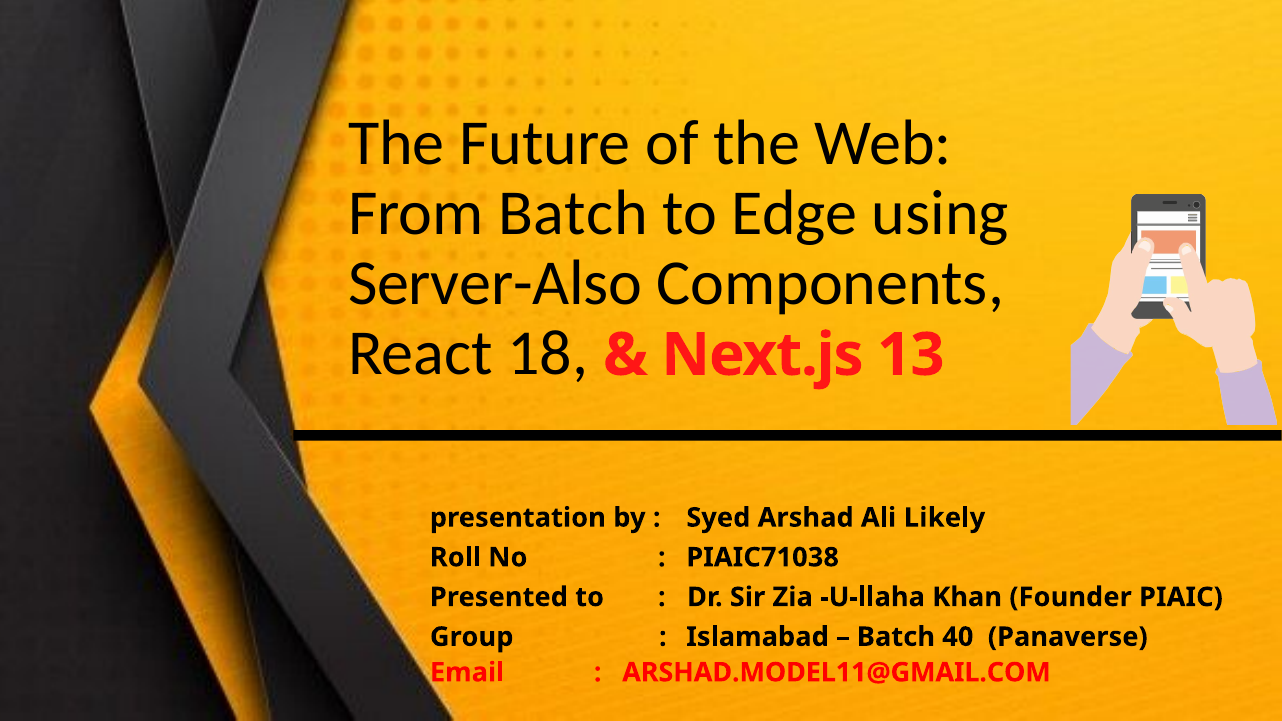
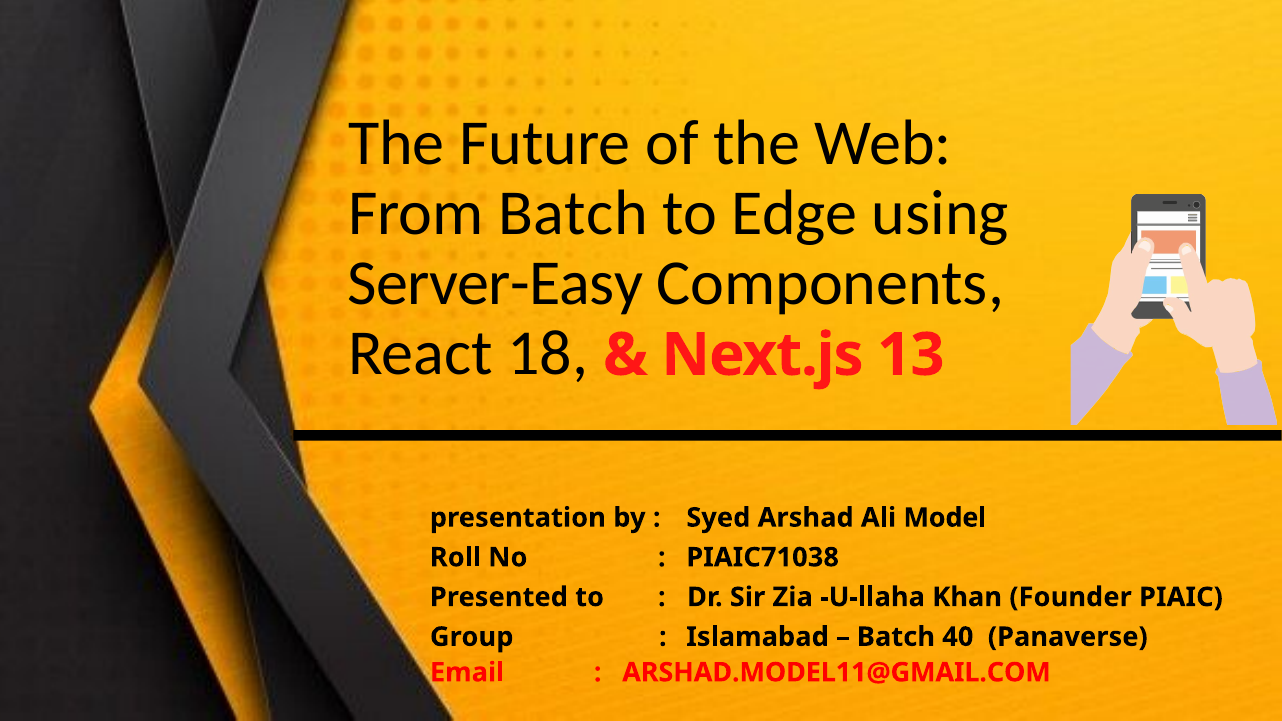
Server-Also: Server-Also -> Server-Easy
Likely: Likely -> Model
